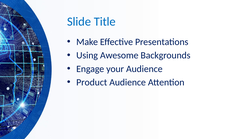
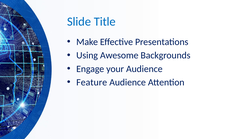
Product: Product -> Feature
